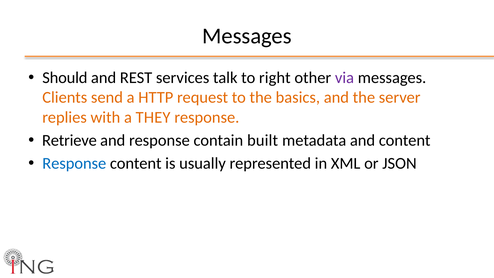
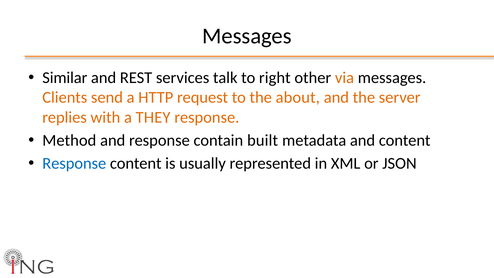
Should: Should -> Similar
via colour: purple -> orange
basics: basics -> about
Retrieve: Retrieve -> Method
